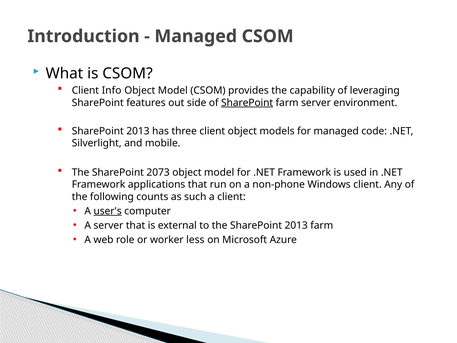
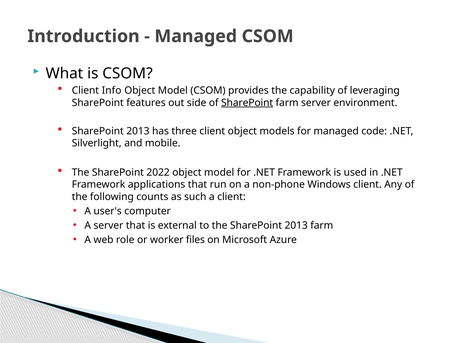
2073: 2073 -> 2022
user's underline: present -> none
less: less -> files
